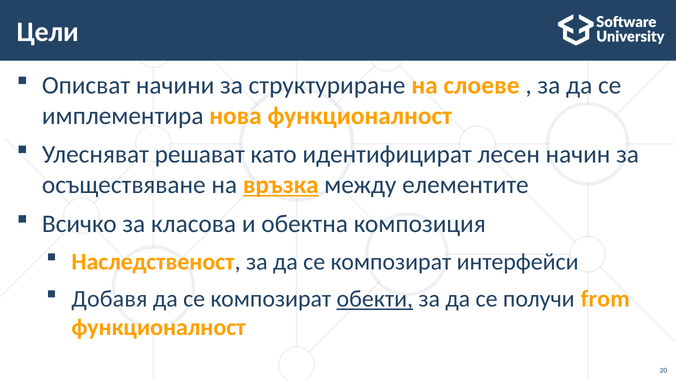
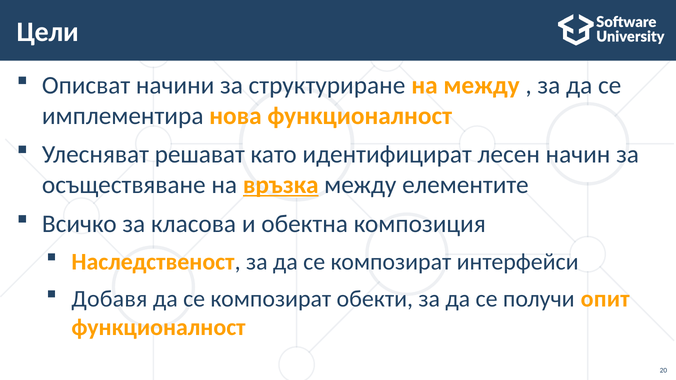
на слоеве: слоеве -> между
обекти underline: present -> none
from: from -> опит
